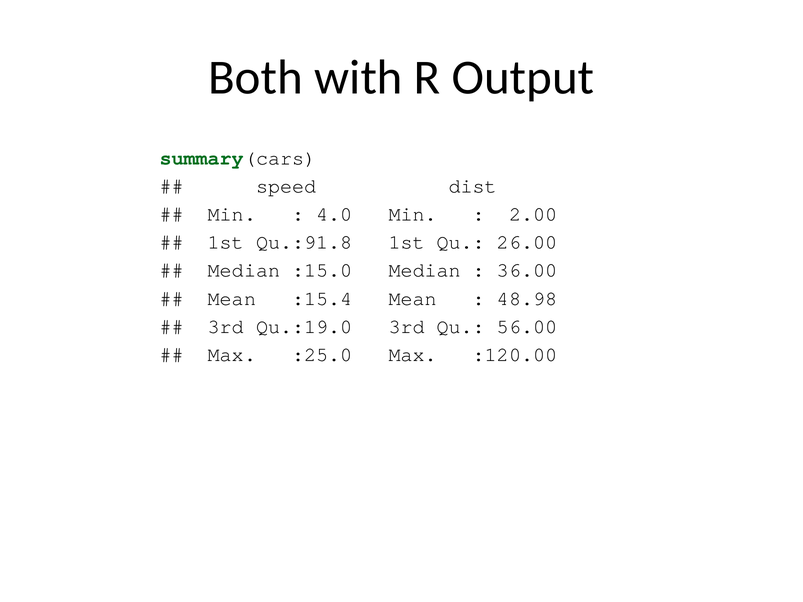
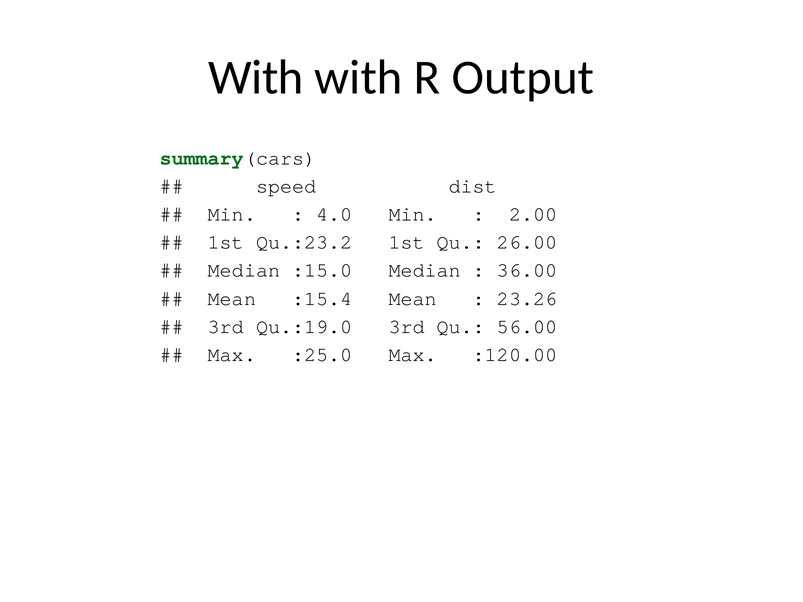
Both at (256, 78): Both -> With
Qu.:91.8: Qu.:91.8 -> Qu.:23.2
48.98: 48.98 -> 23.26
